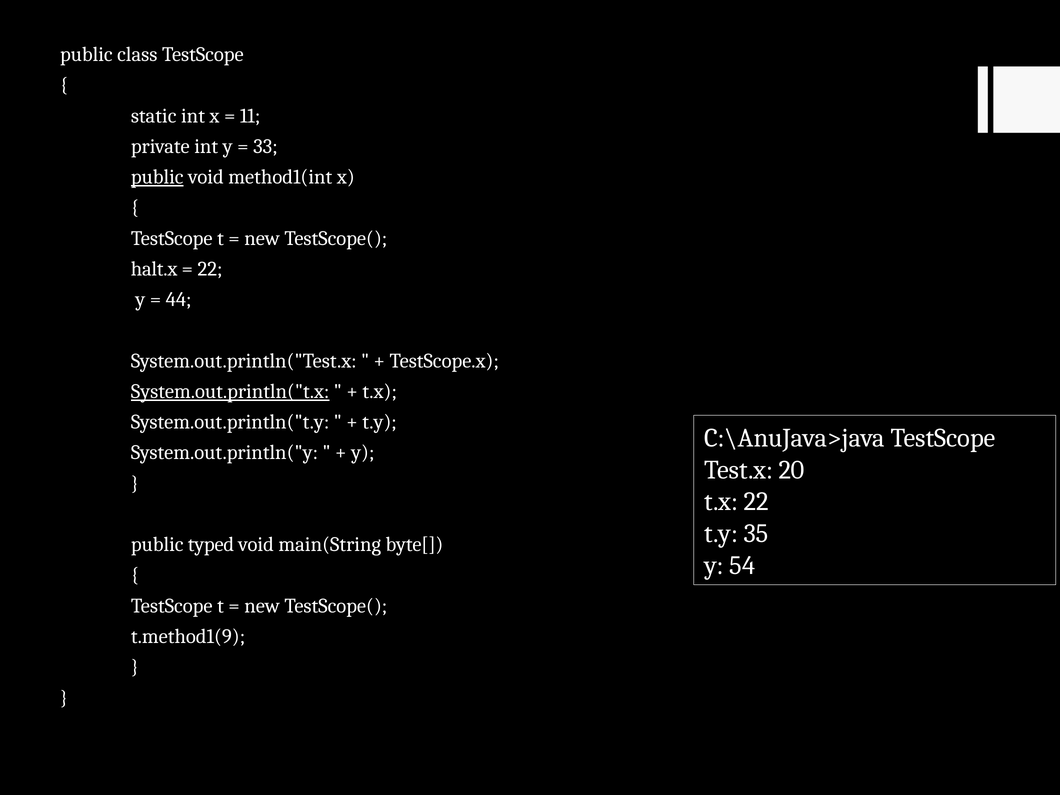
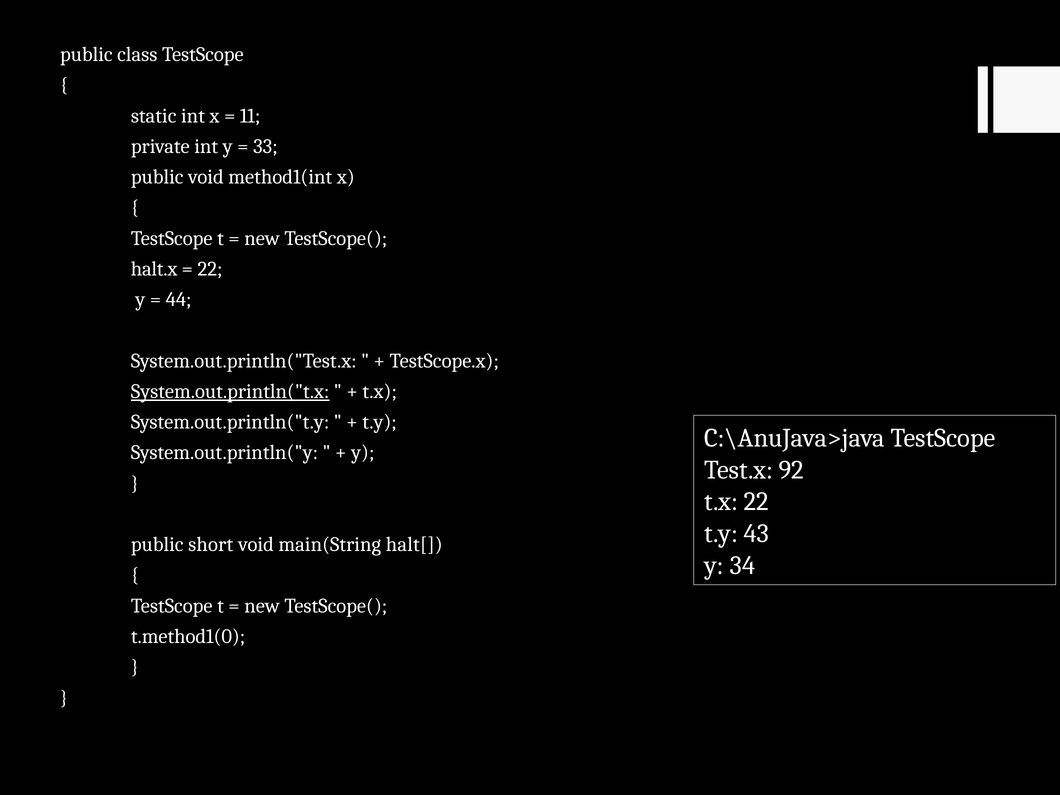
public at (157, 177) underline: present -> none
20: 20 -> 92
35: 35 -> 43
typed: typed -> short
byte[: byte[ -> halt[
54: 54 -> 34
t.method1(9: t.method1(9 -> t.method1(0
